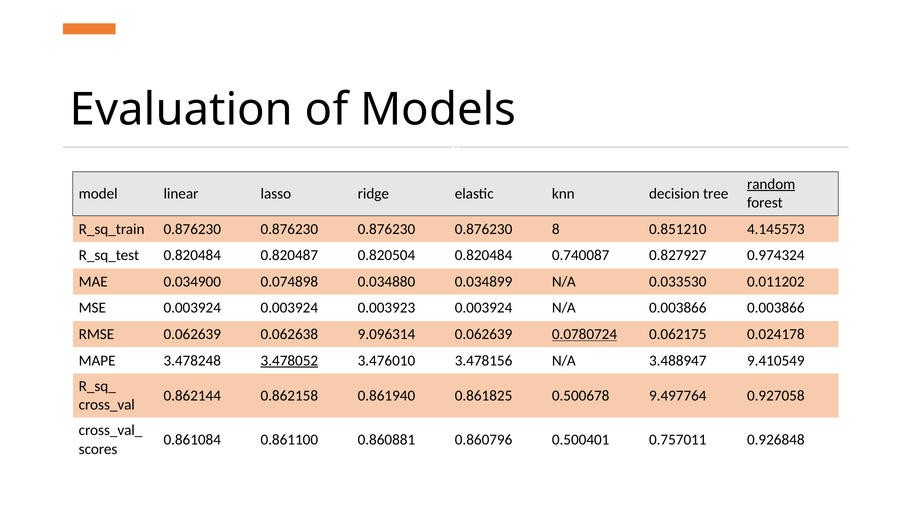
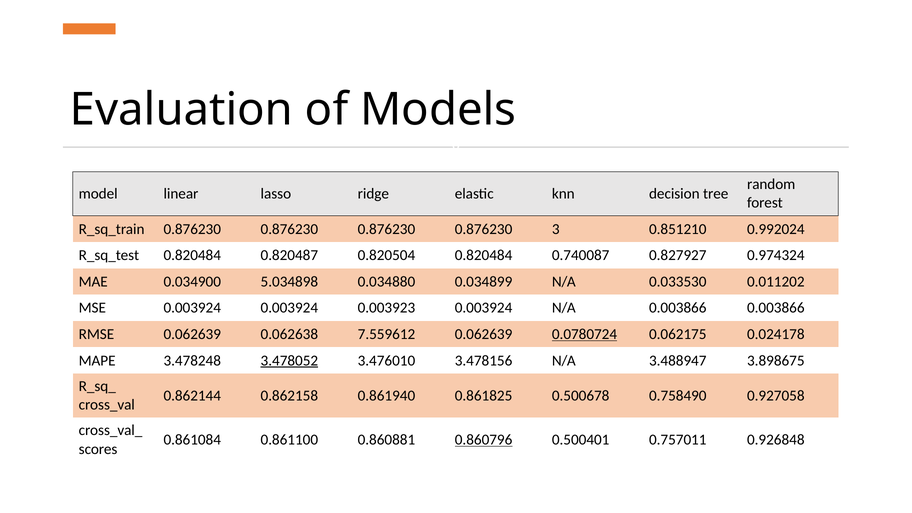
random underline: present -> none
8: 8 -> 3
4.145573: 4.145573 -> 0.992024
0.074898: 0.074898 -> 5.034898
9.096314: 9.096314 -> 7.559612
9.410549: 9.410549 -> 3.898675
9.497764: 9.497764 -> 0.758490
0.860796 underline: none -> present
